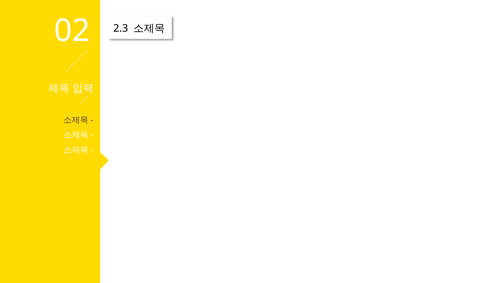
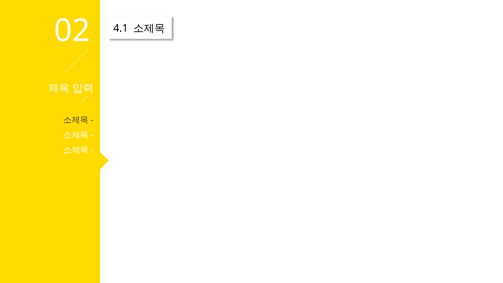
2.3: 2.3 -> 4.1
